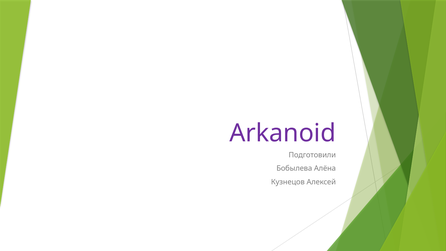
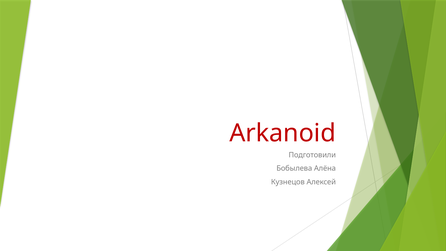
Arkanoid colour: purple -> red
